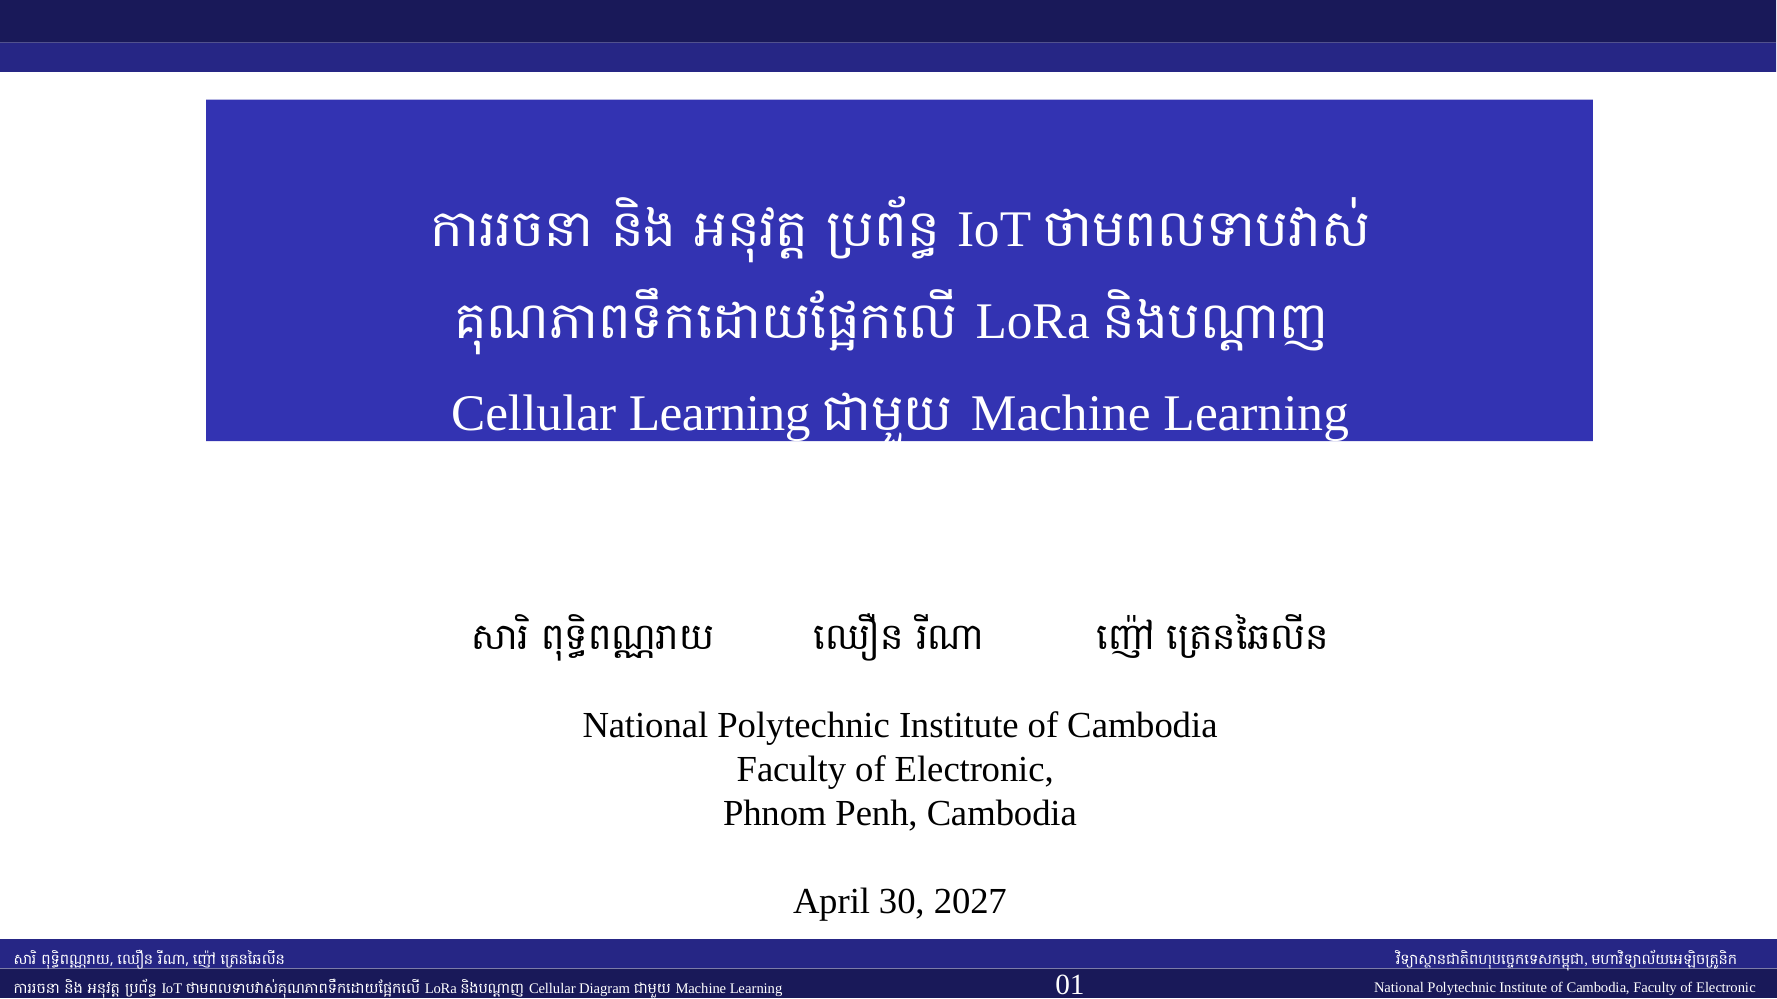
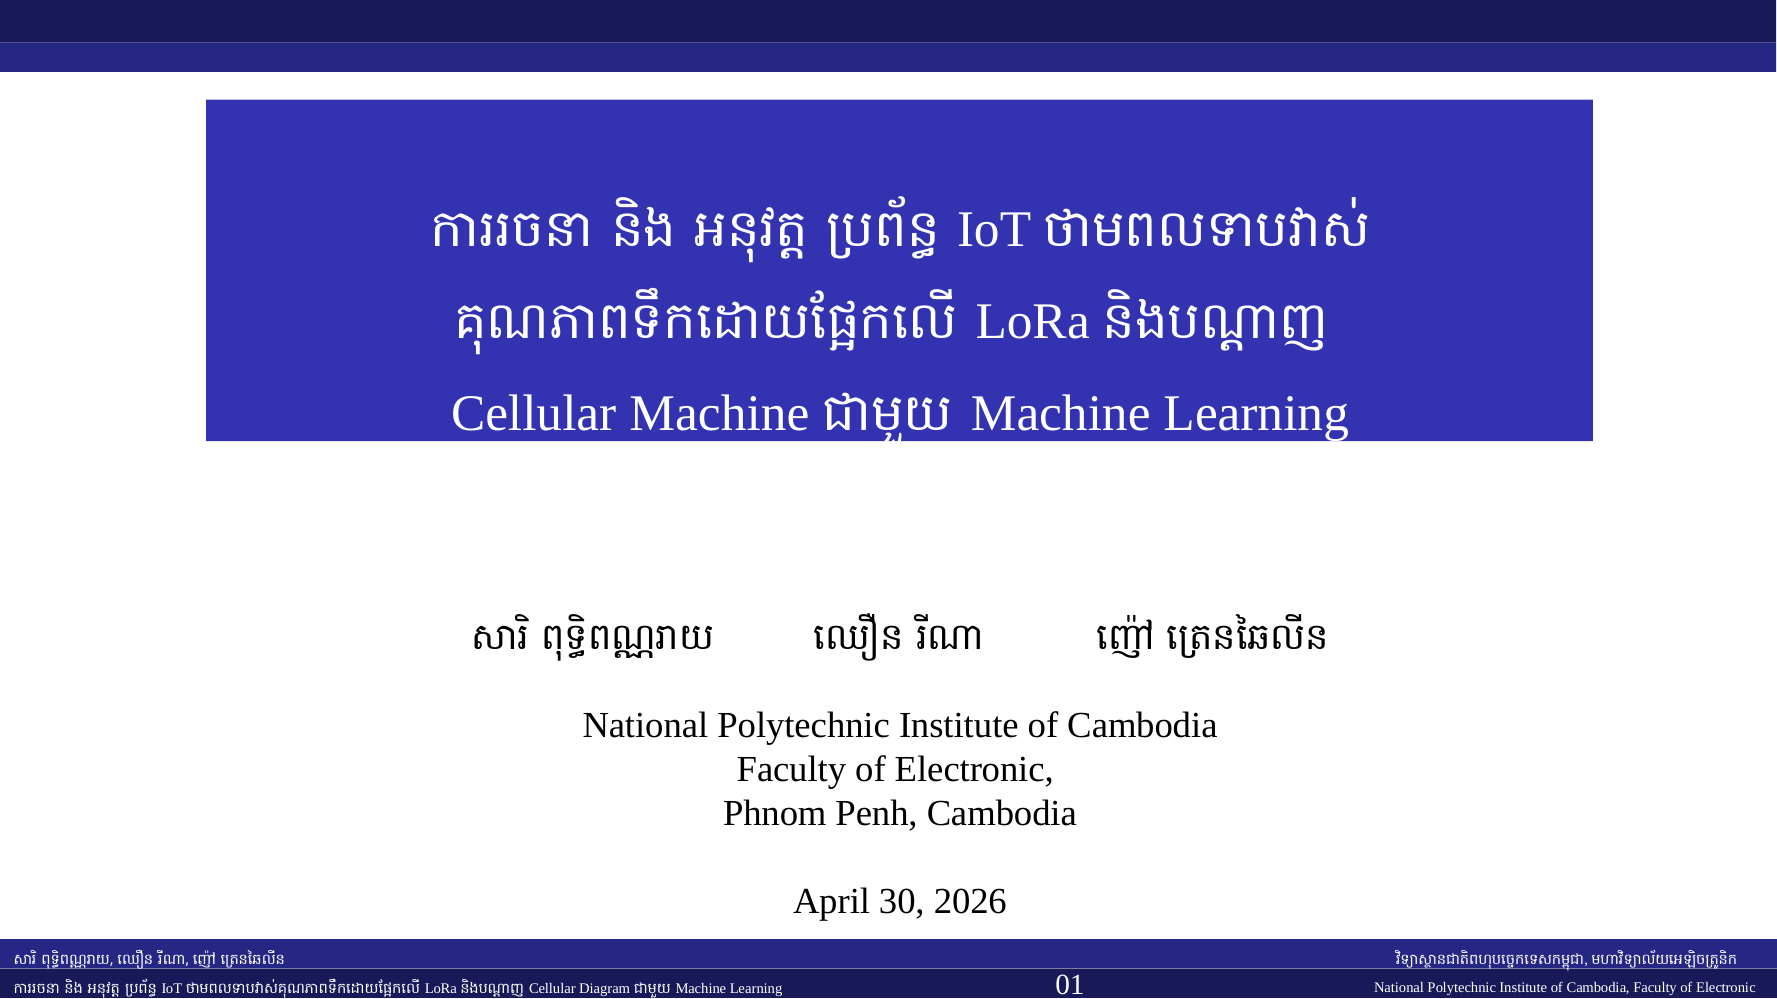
Cellular Learning: Learning -> Machine
2027: 2027 -> 2026
